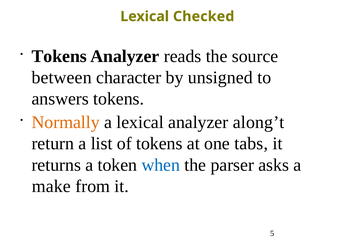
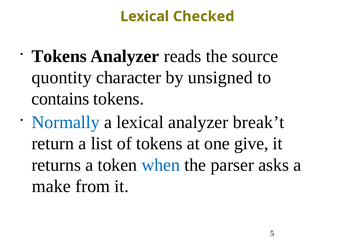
between: between -> quontity
answers: answers -> contains
Normally colour: orange -> blue
along’t: along’t -> break’t
tabs: tabs -> give
